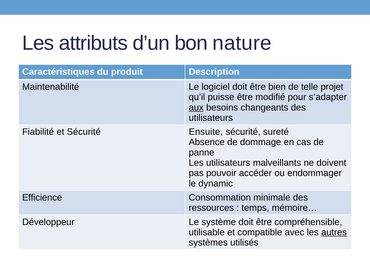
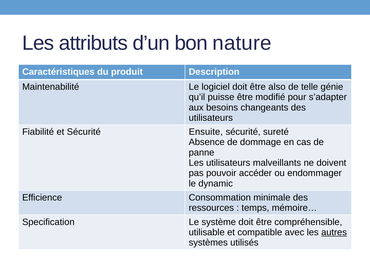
bien: bien -> also
projet: projet -> génie
aux underline: present -> none
Développeur: Développeur -> Specification
